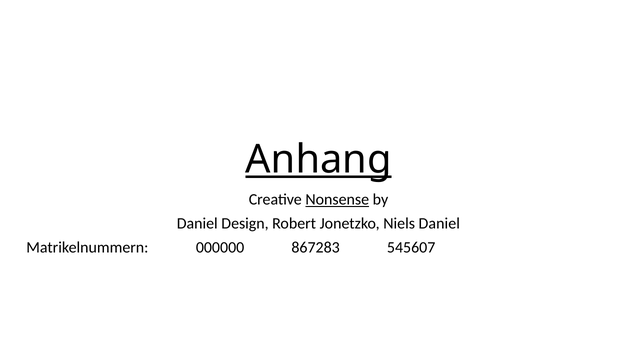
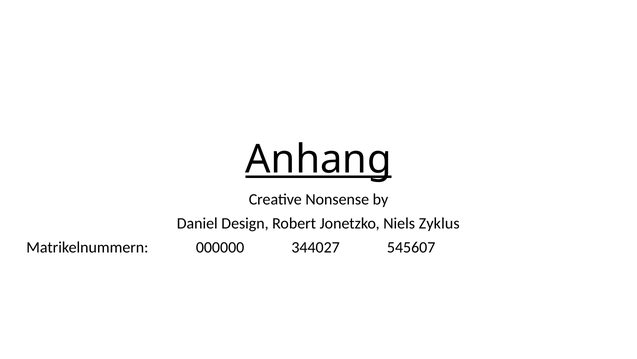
Nonsense underline: present -> none
Niels Daniel: Daniel -> Zyklus
867283: 867283 -> 344027
